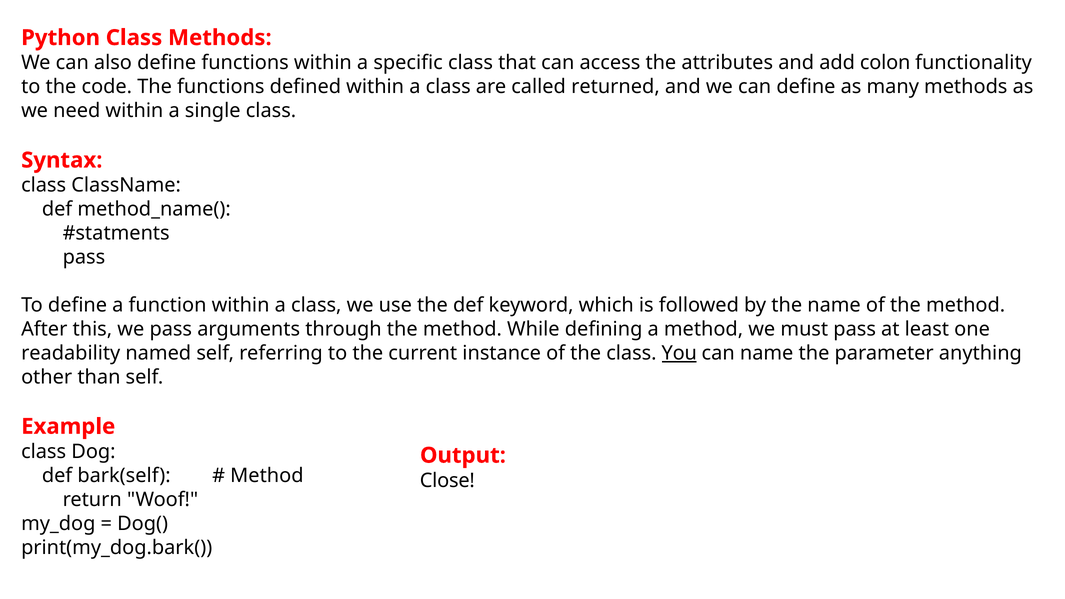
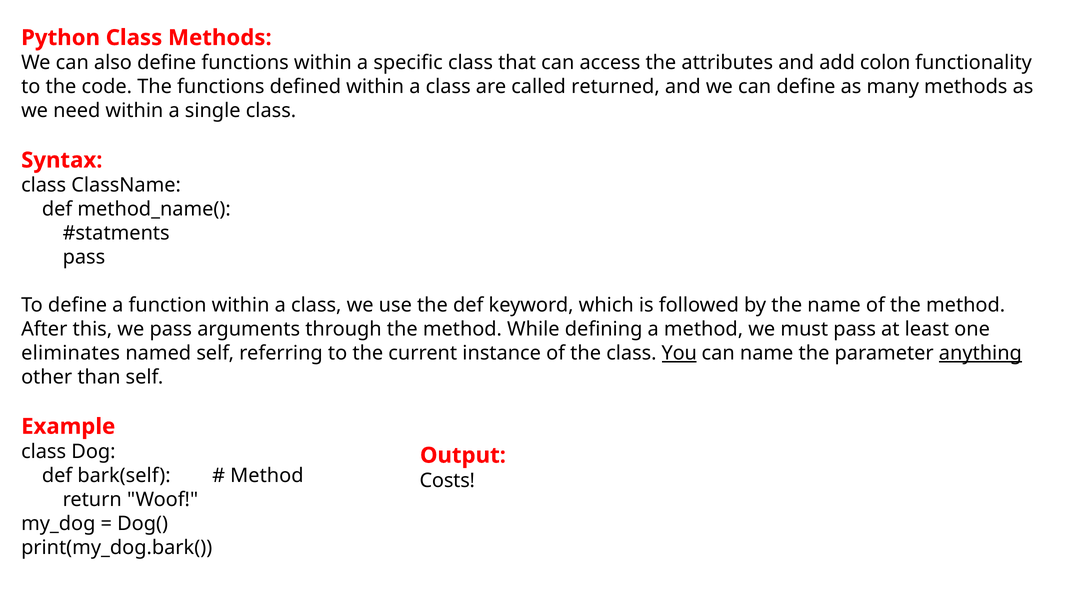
readability: readability -> eliminates
anything underline: none -> present
Close: Close -> Costs
